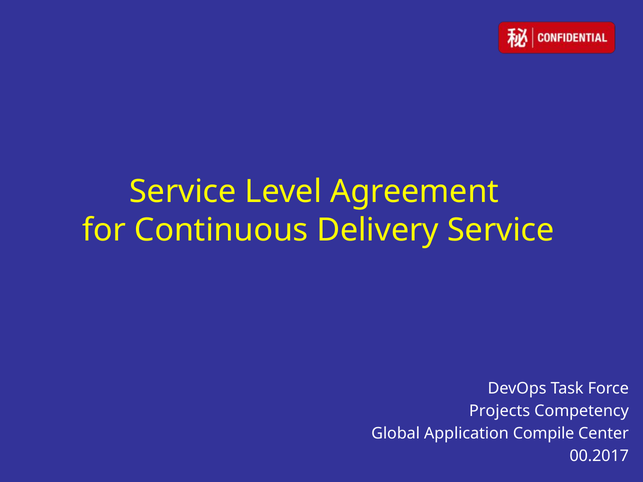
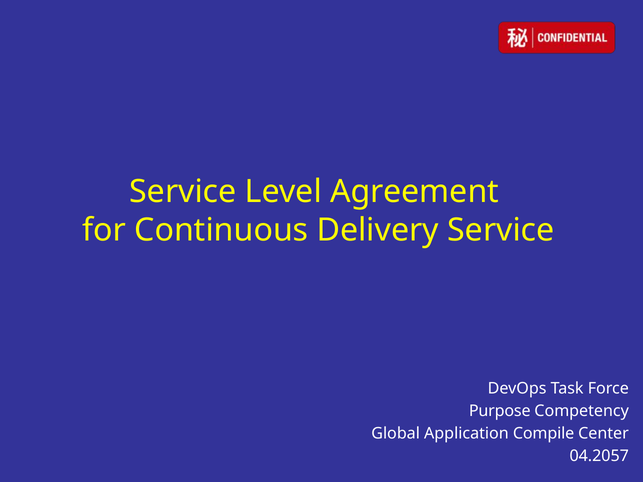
Projects: Projects -> Purpose
00.2017: 00.2017 -> 04.2057
